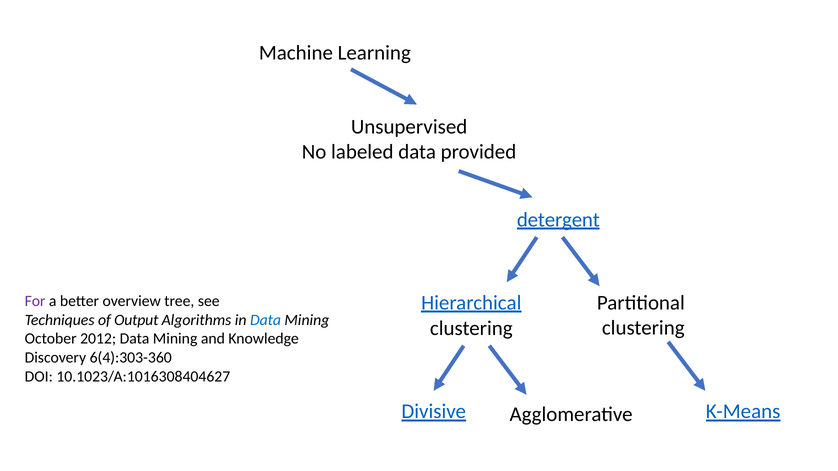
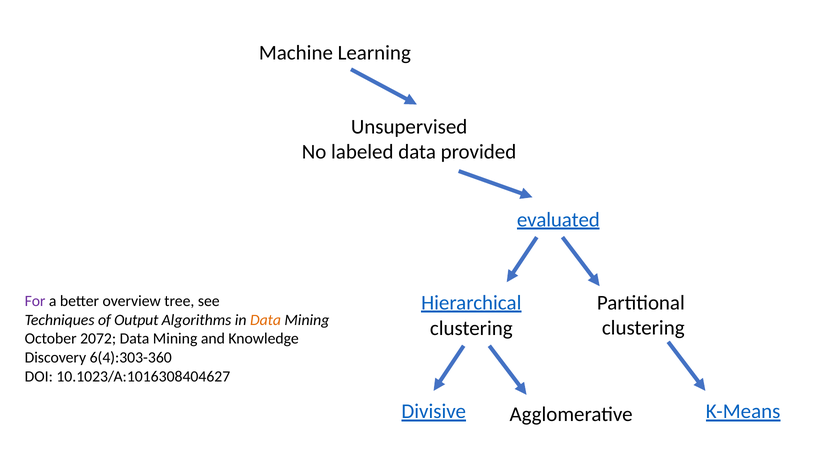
detergent: detergent -> evaluated
Data at (266, 320) colour: blue -> orange
2012: 2012 -> 2072
